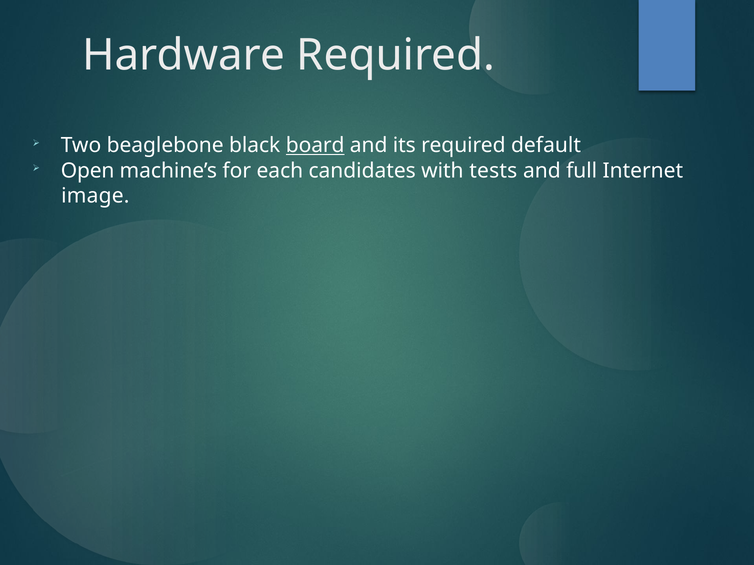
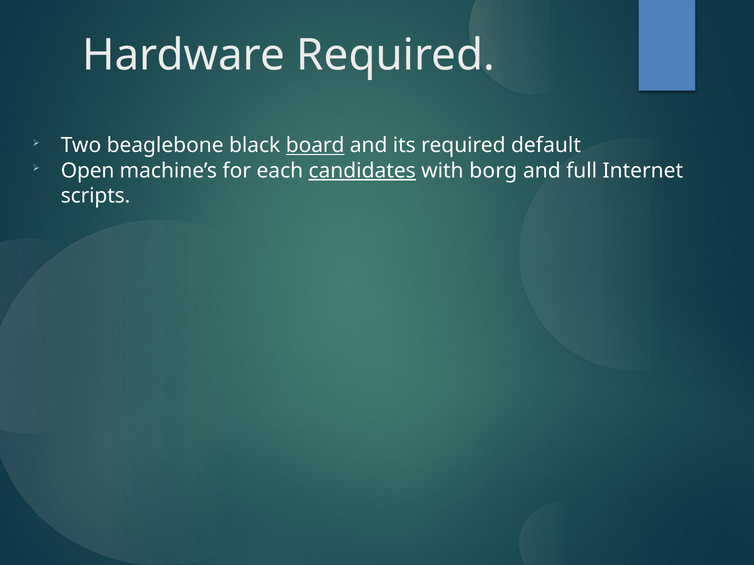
candidates underline: none -> present
tests: tests -> borg
image: image -> scripts
